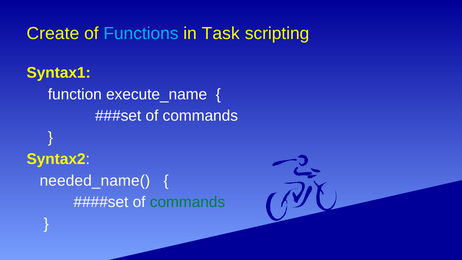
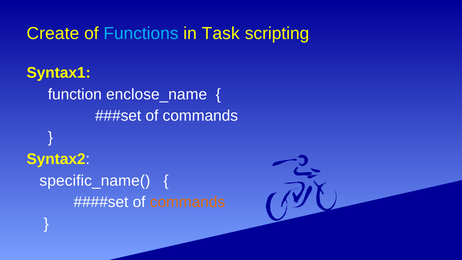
execute_name: execute_name -> enclose_name
needed_name(: needed_name( -> specific_name(
commands at (187, 202) colour: green -> orange
